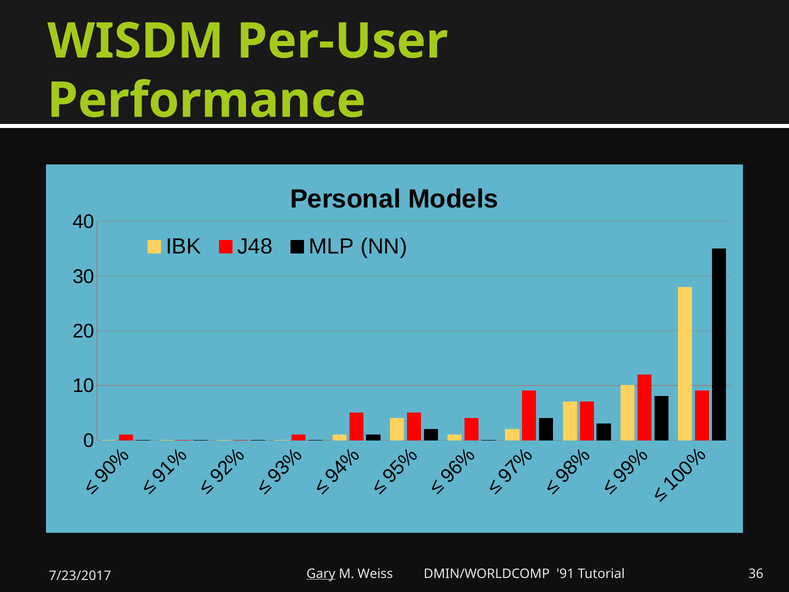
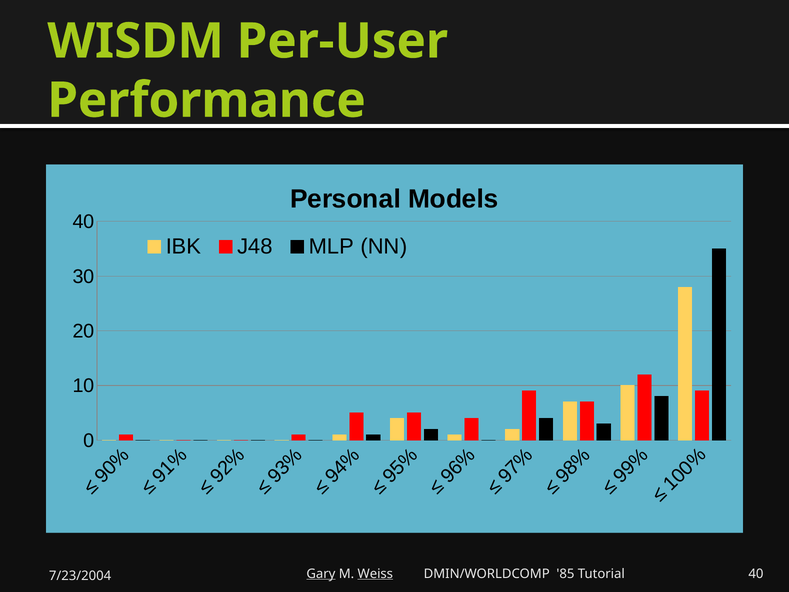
Weiss underline: none -> present
91: 91 -> 85
Tutorial 36: 36 -> 40
7/23/2017: 7/23/2017 -> 7/23/2004
